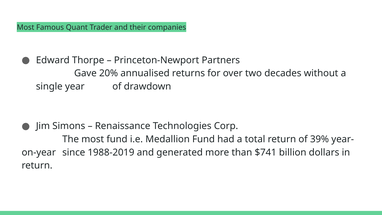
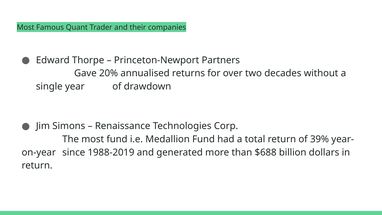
$741: $741 -> $688
